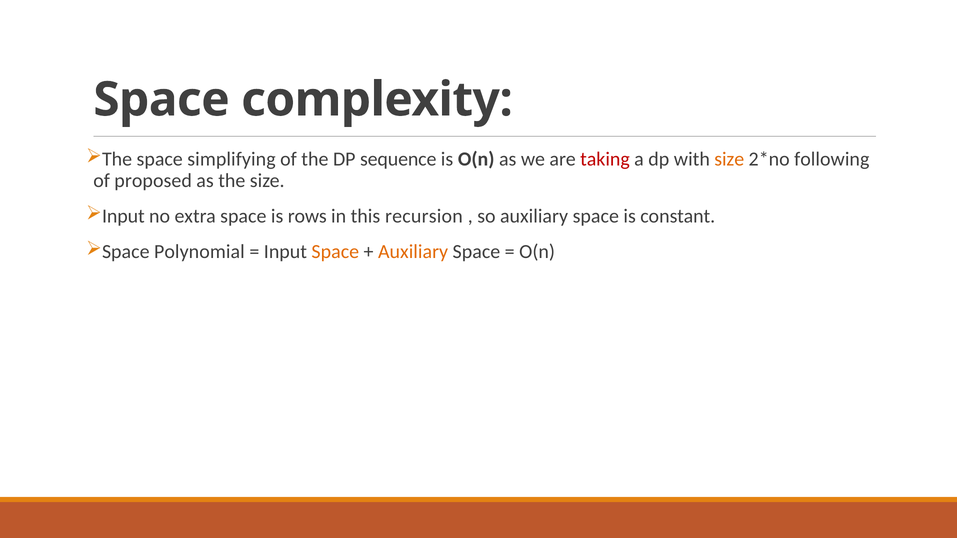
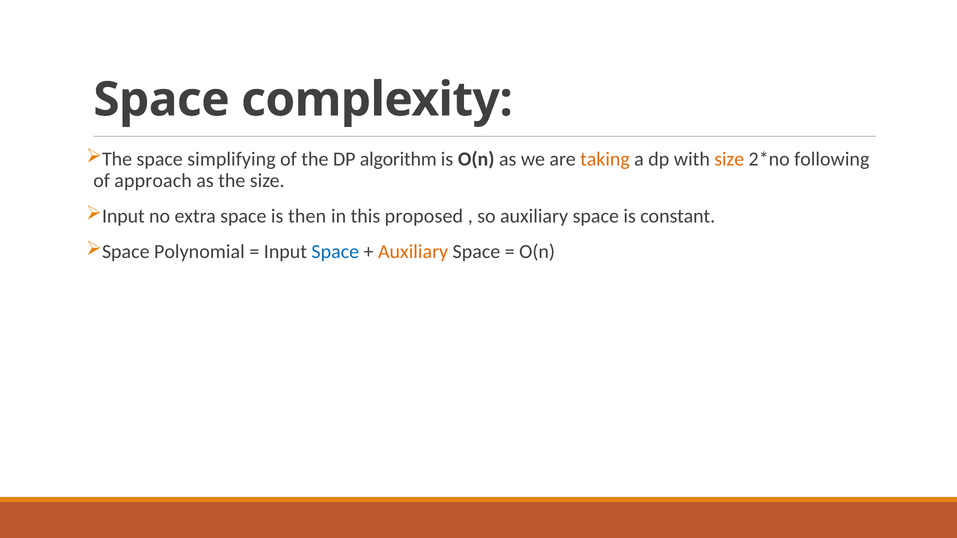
sequence: sequence -> algorithm
taking colour: red -> orange
proposed: proposed -> approach
rows: rows -> then
recursion: recursion -> proposed
Space at (335, 252) colour: orange -> blue
